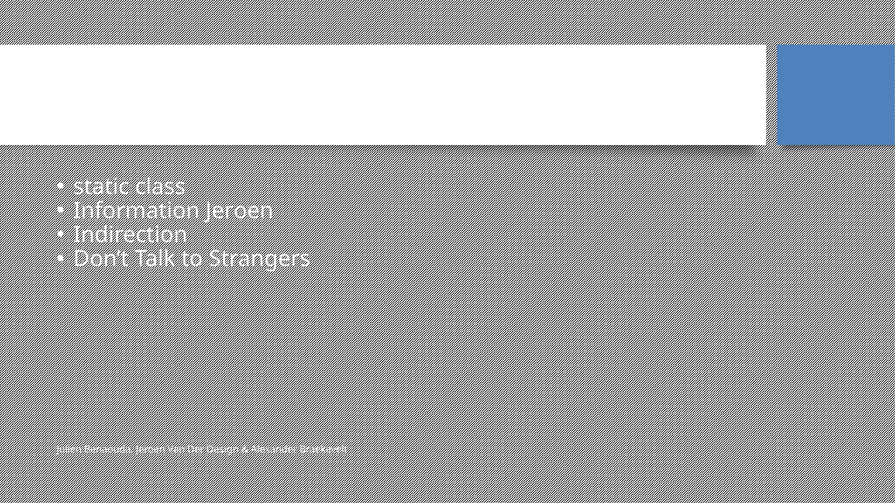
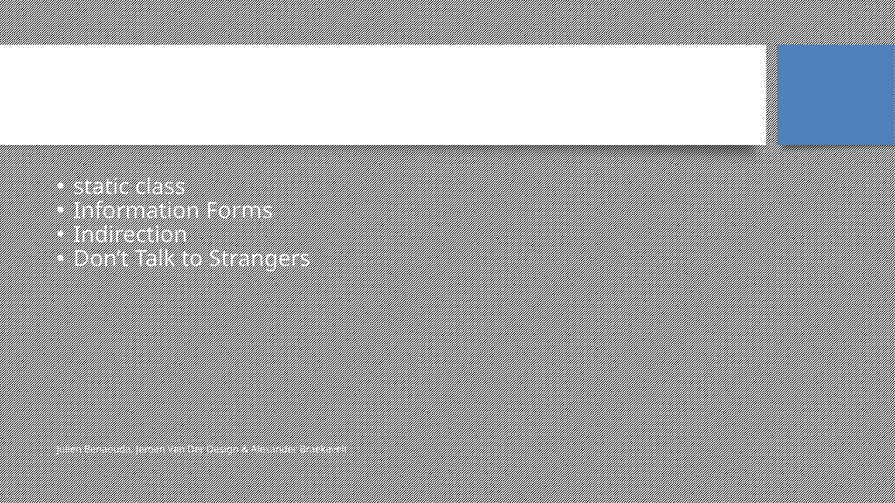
Information Jeroen: Jeroen -> Forms
